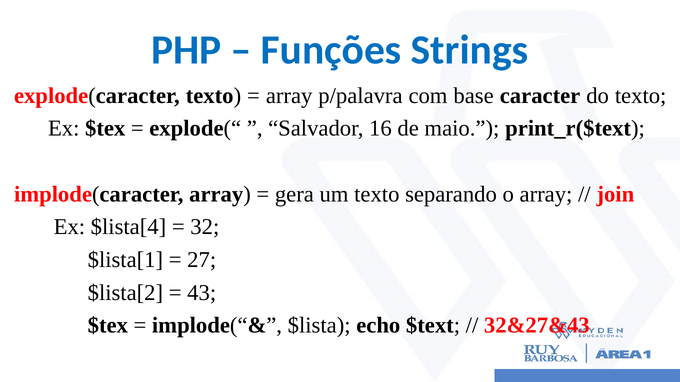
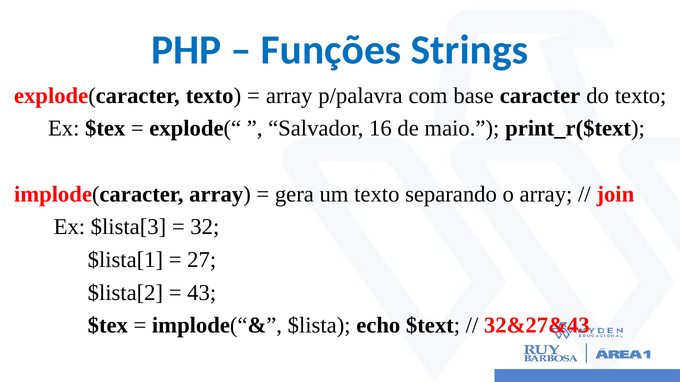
$lista[4: $lista[4 -> $lista[3
